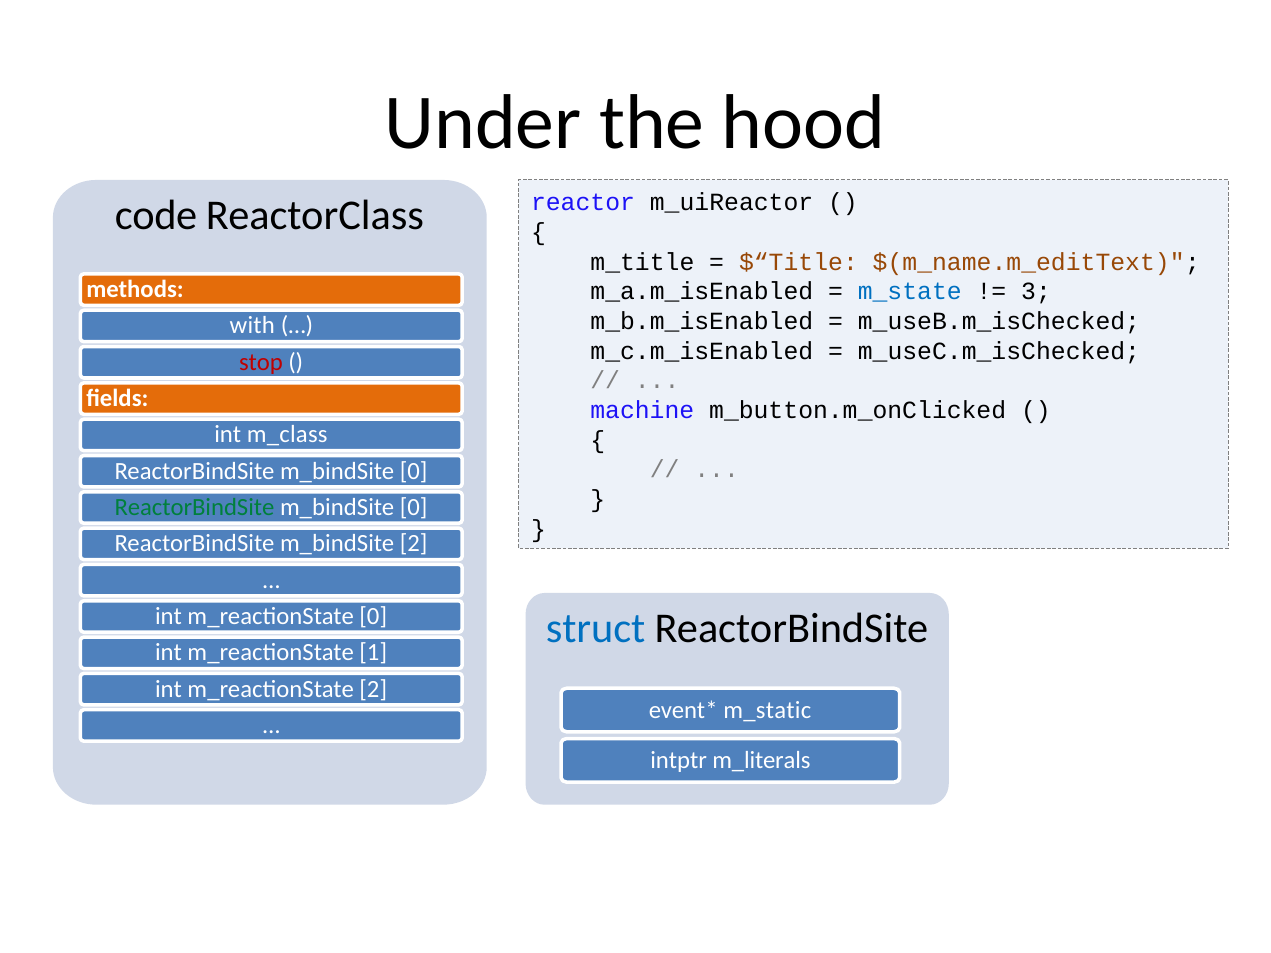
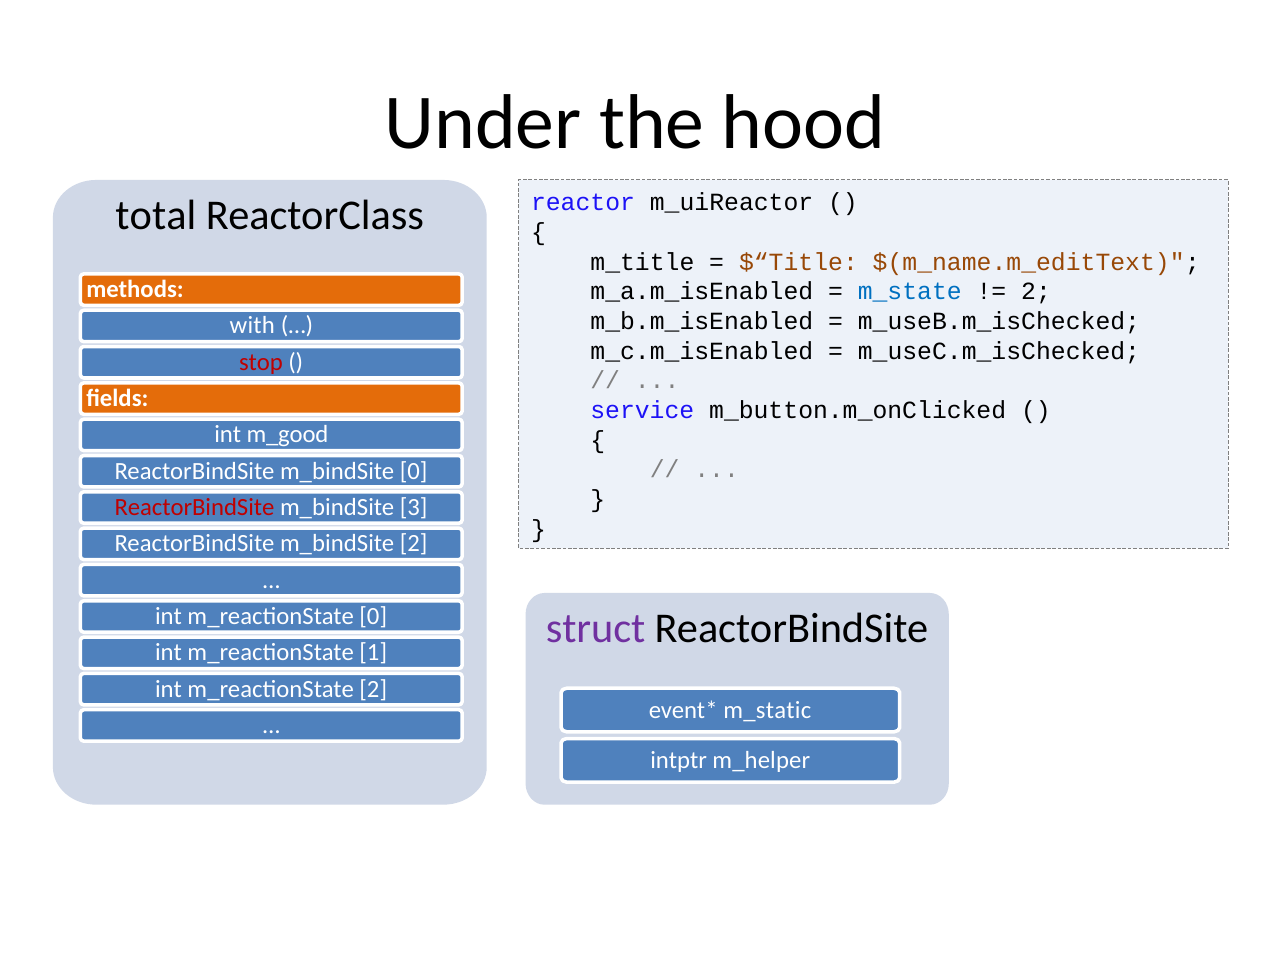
code: code -> total
3 at (1036, 292): 3 -> 2
machine: machine -> service
m_class: m_class -> m_good
ReactorBindSite at (194, 507) colour: green -> red
0 at (414, 507): 0 -> 3
struct colour: blue -> purple
m_literals: m_literals -> m_helper
